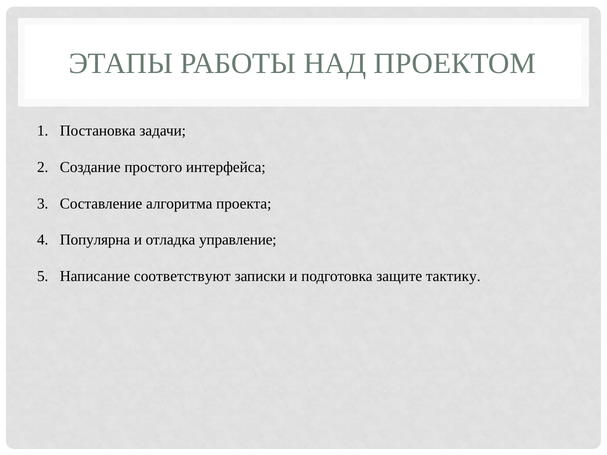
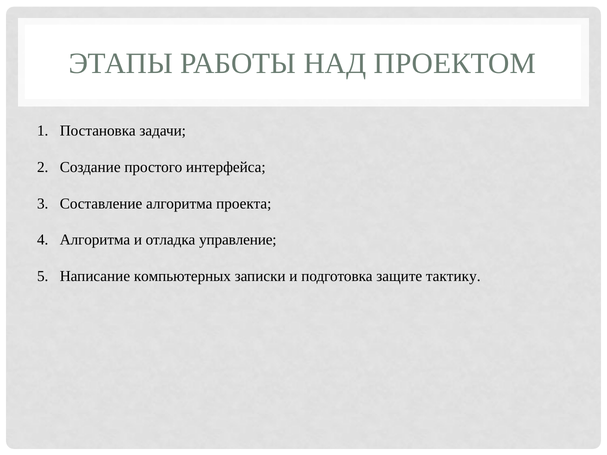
Популярна at (95, 240): Популярна -> Алгоритма
соответствуют: соответствуют -> компьютерных
